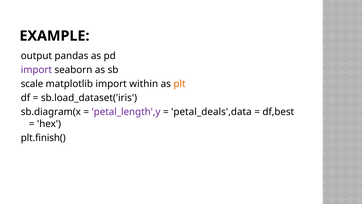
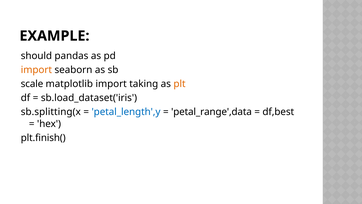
output: output -> should
import at (36, 70) colour: purple -> orange
within: within -> taking
sb.diagram(x: sb.diagram(x -> sb.splitting(x
petal_length',y colour: purple -> blue
petal_deals',data: petal_deals',data -> petal_range',data
